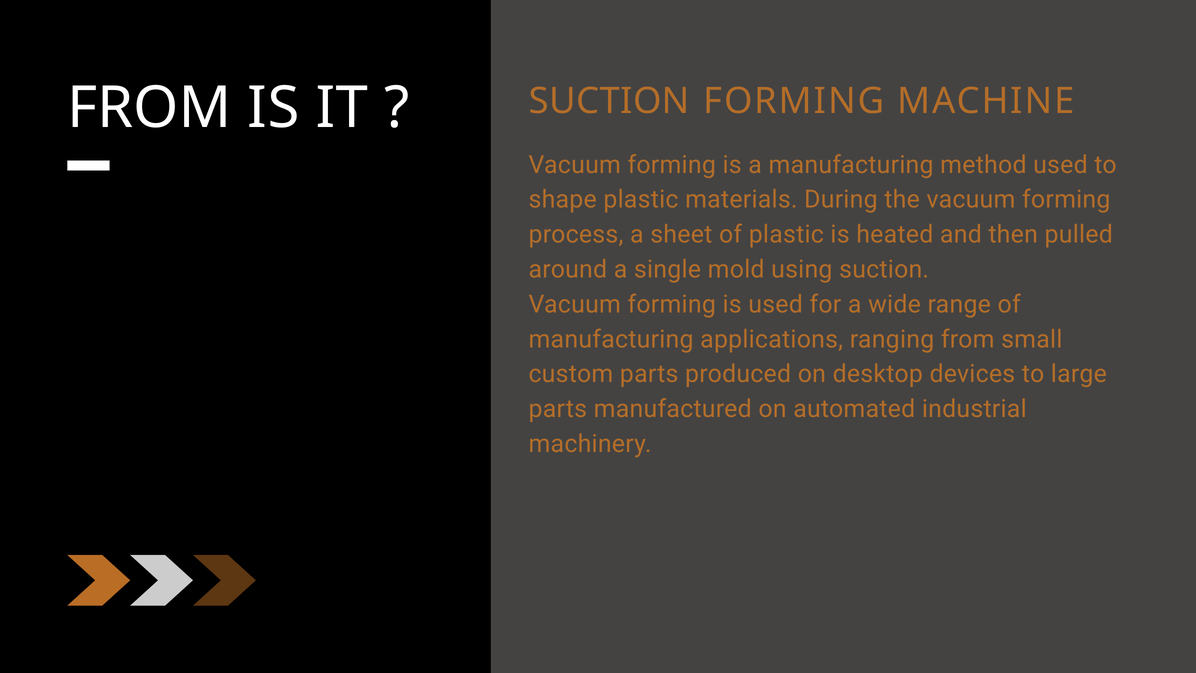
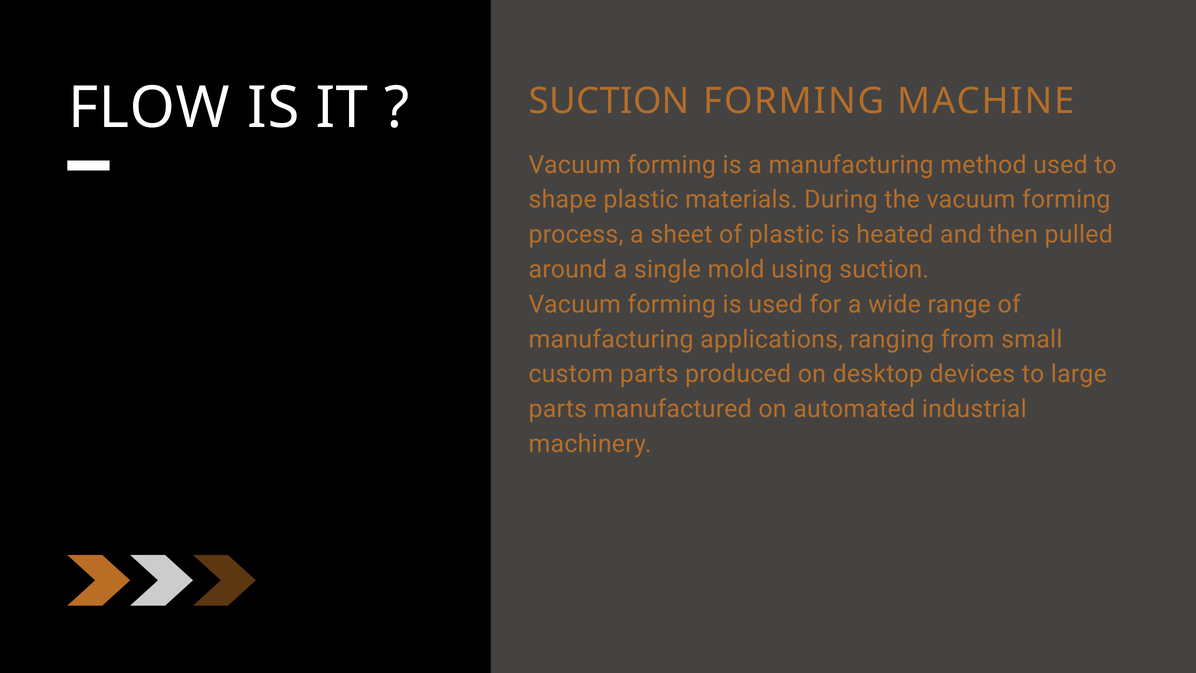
FROM at (149, 108): FROM -> FLOW
